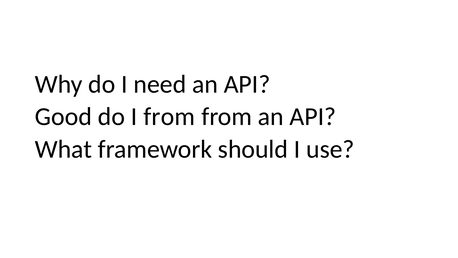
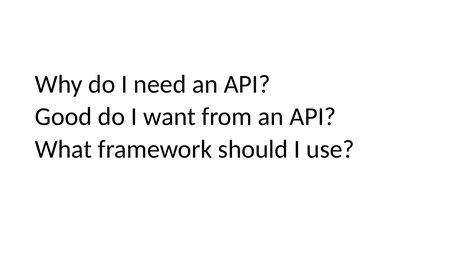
I from: from -> want
